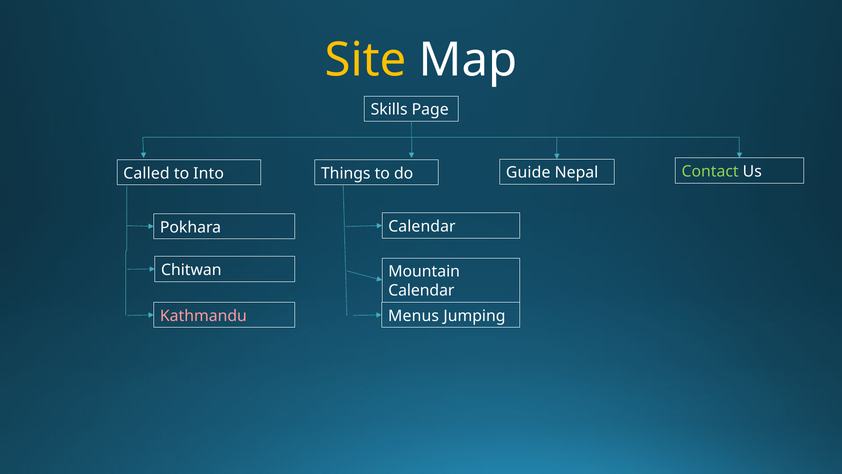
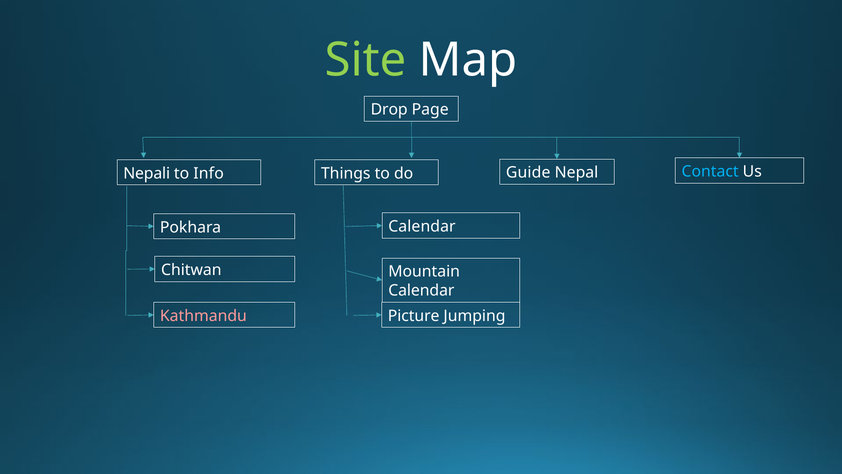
Site colour: yellow -> light green
Skills: Skills -> Drop
Called: Called -> Nepali
Into: Into -> Info
Contact colour: light green -> light blue
Menus: Menus -> Picture
